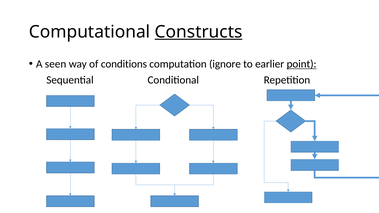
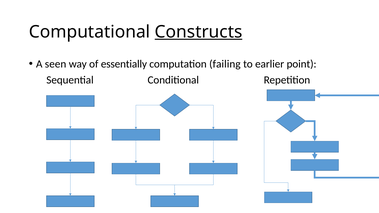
conditions: conditions -> essentially
ignore: ignore -> failing
point underline: present -> none
